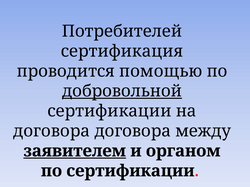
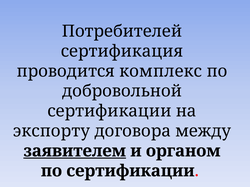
помощью: помощью -> комплекс
добровольной underline: present -> none
договора at (52, 131): договора -> экспорту
